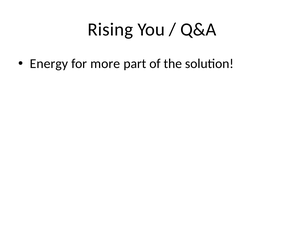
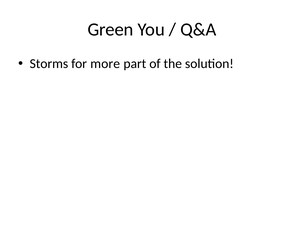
Rising: Rising -> Green
Energy: Energy -> Storms
